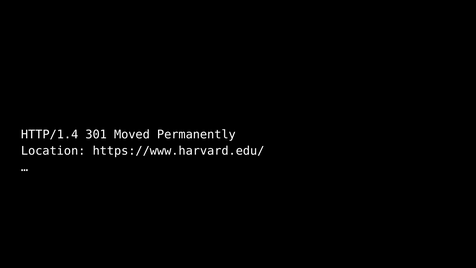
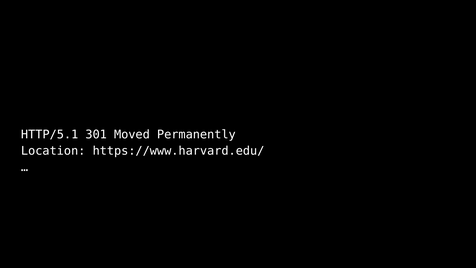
HTTP/1.4: HTTP/1.4 -> HTTP/5.1
